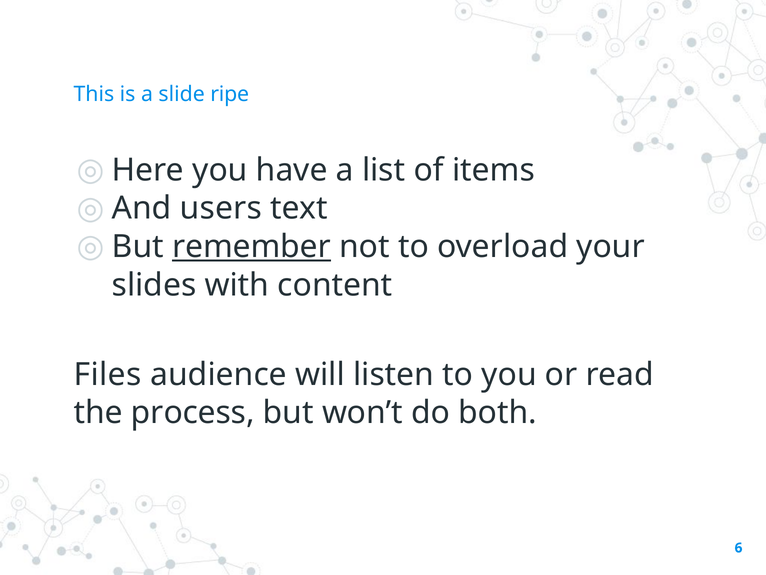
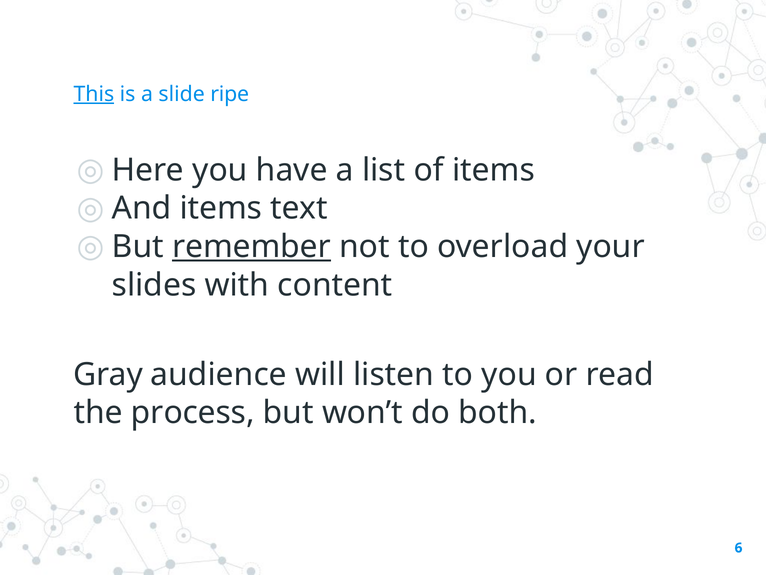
This underline: none -> present
And users: users -> items
Files: Files -> Gray
